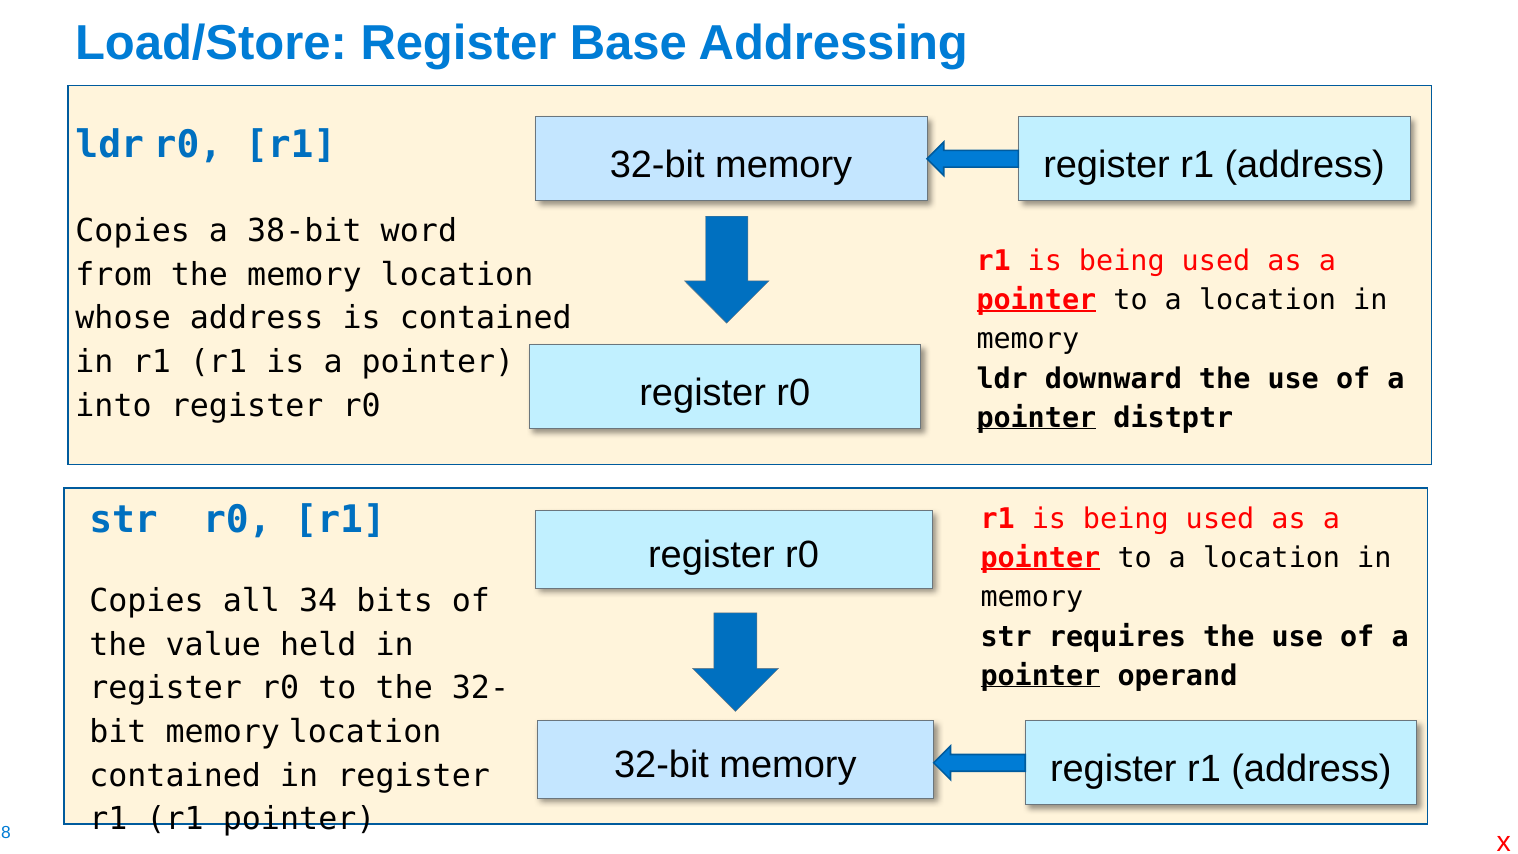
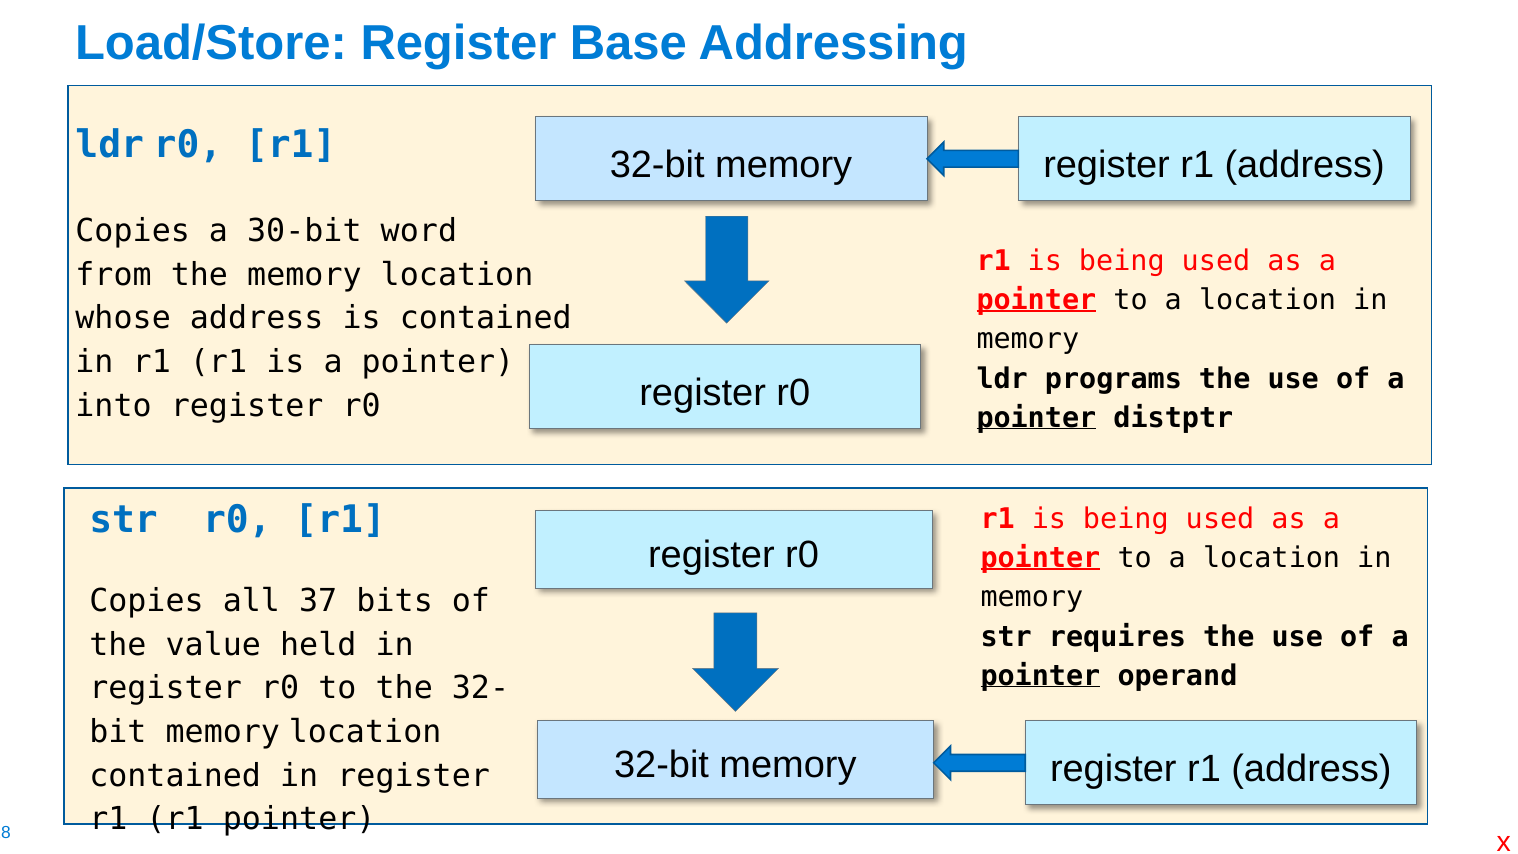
38-bit: 38-bit -> 30-bit
downward: downward -> programs
34: 34 -> 37
